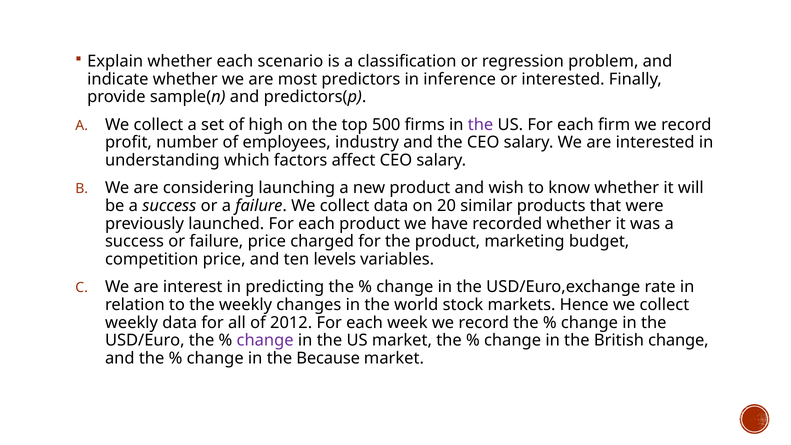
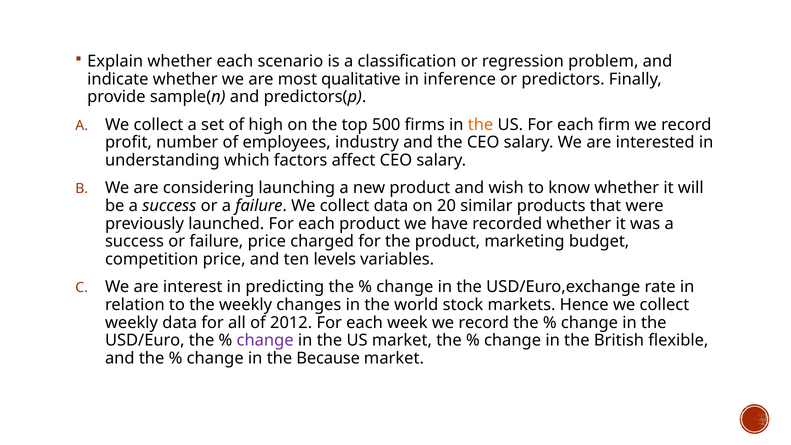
predictors: predictors -> qualitative
or interested: interested -> predictors
the at (481, 125) colour: purple -> orange
British change: change -> flexible
